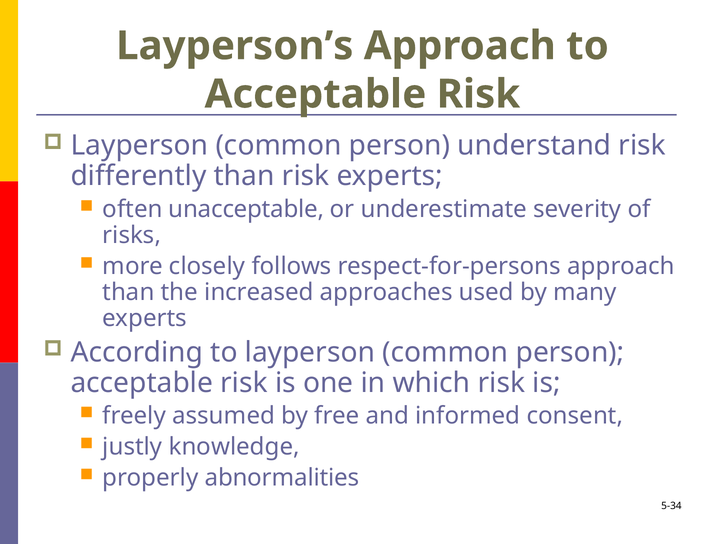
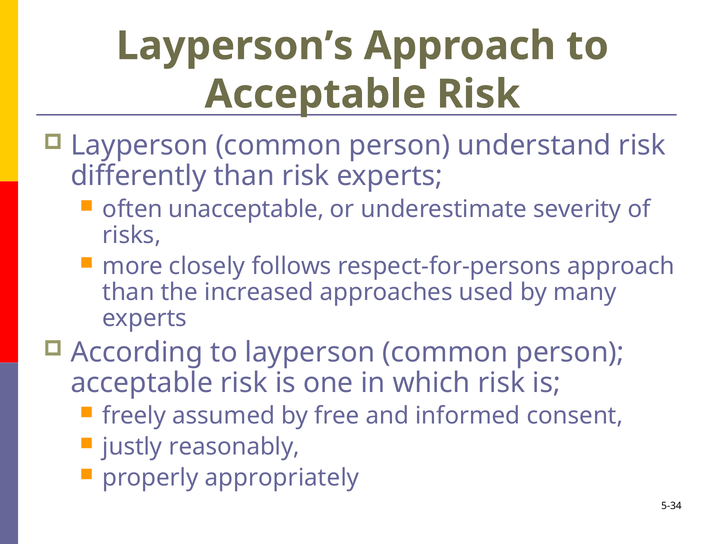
knowledge: knowledge -> reasonably
abnormalities: abnormalities -> appropriately
